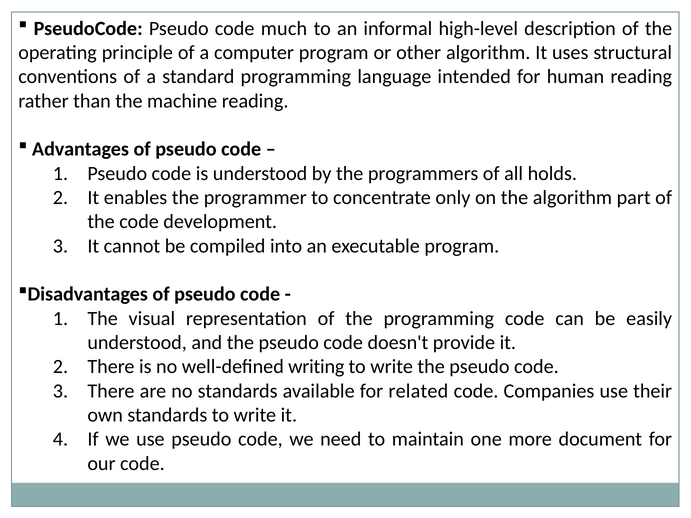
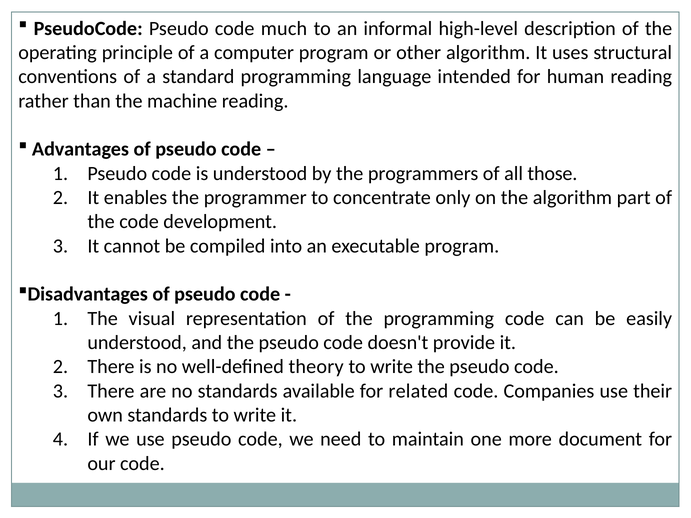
holds: holds -> those
writing: writing -> theory
